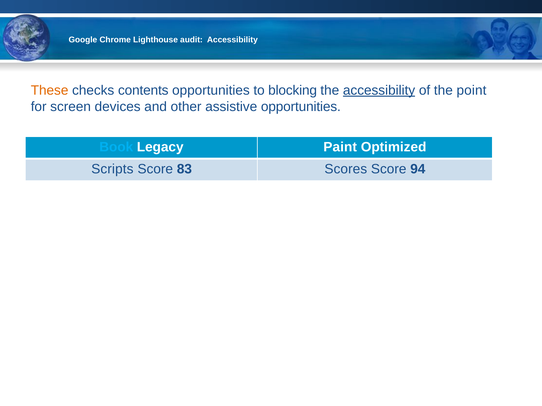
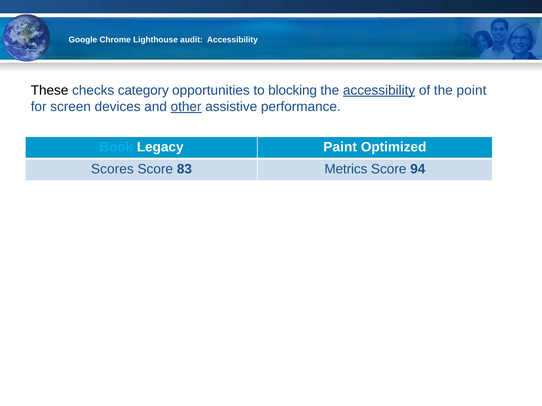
These colour: orange -> black
contents: contents -> category
other underline: none -> present
assistive opportunities: opportunities -> performance
Scripts: Scripts -> Scores
Scores: Scores -> Metrics
